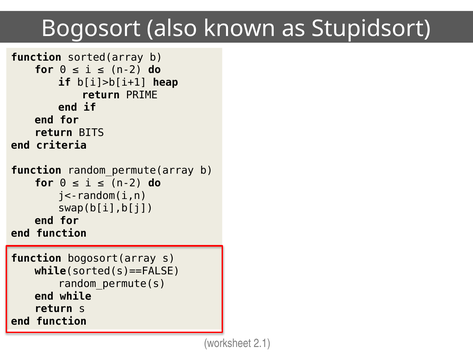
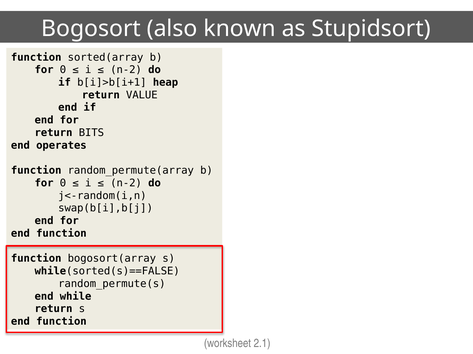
PRIME: PRIME -> VALUE
criteria: criteria -> operates
